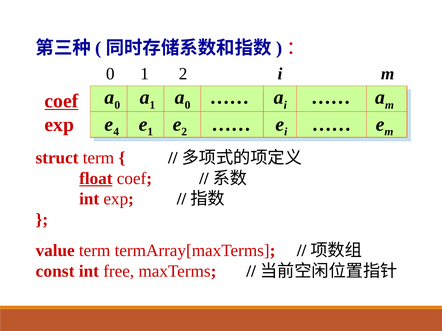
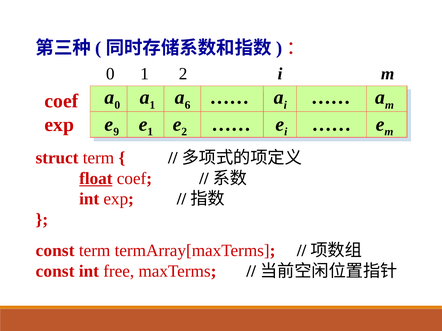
0 at (188, 105): 0 -> 6
coef at (61, 101) underline: present -> none
4: 4 -> 9
value at (55, 251): value -> const
